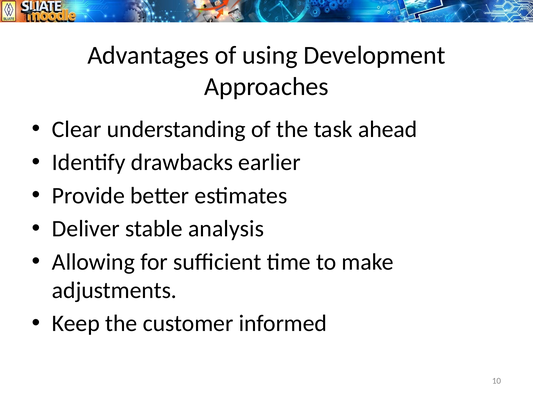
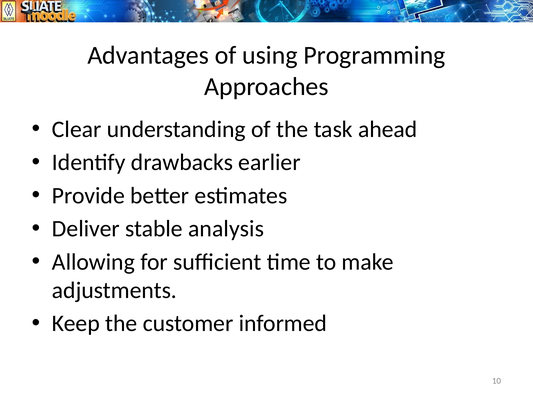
Development: Development -> Programming
